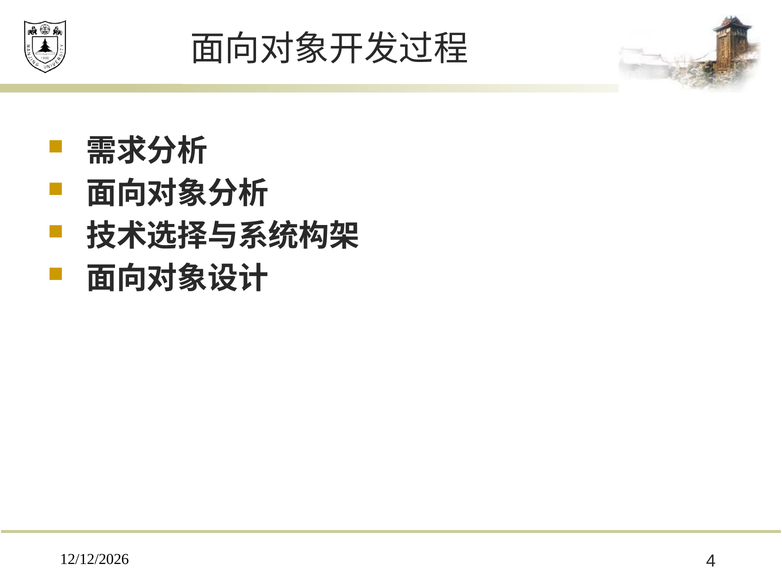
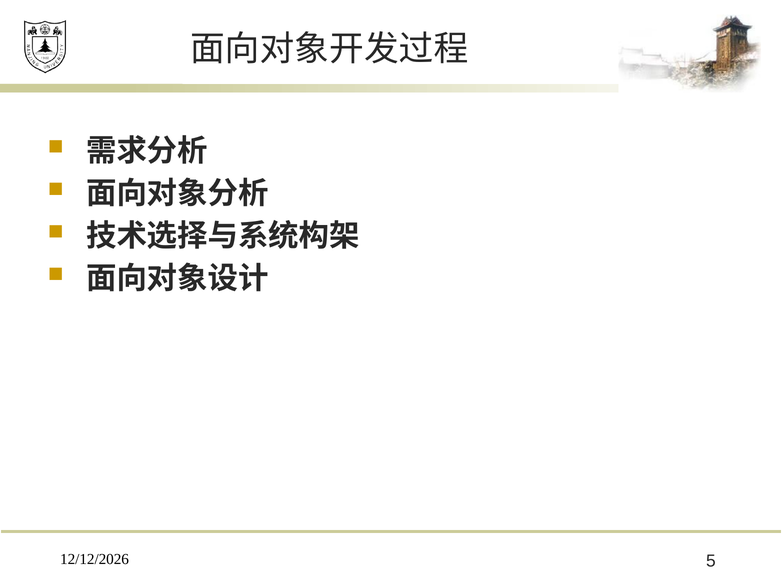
4: 4 -> 5
